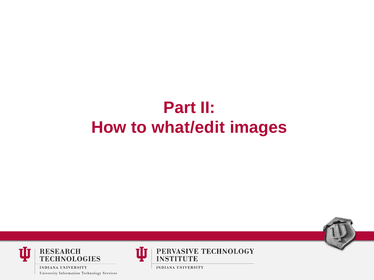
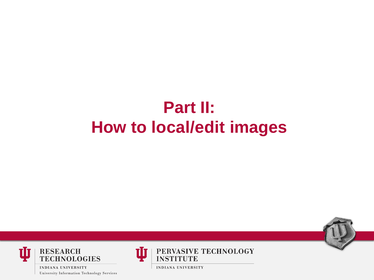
what/edit: what/edit -> local/edit
